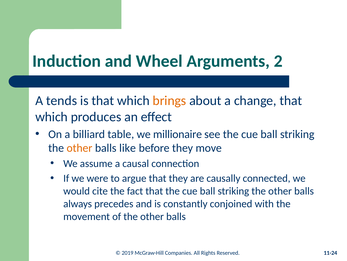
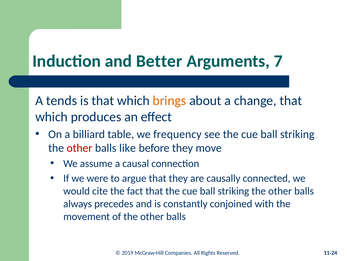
Wheel: Wheel -> Better
2: 2 -> 7
millionaire: millionaire -> frequency
other at (79, 148) colour: orange -> red
